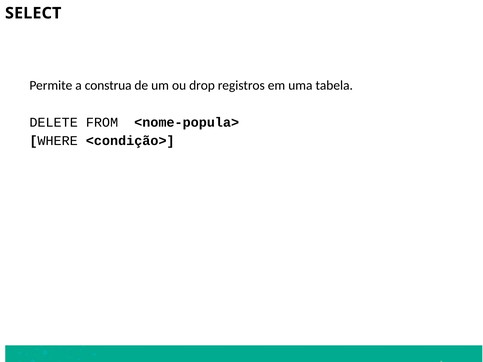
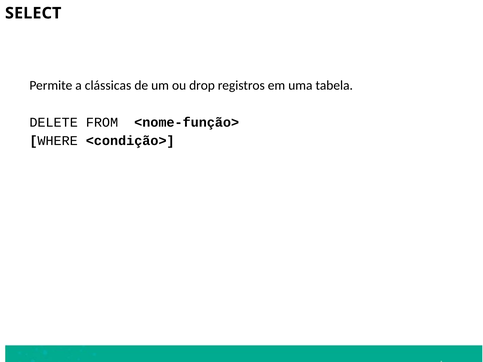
construa: construa -> clássicas
<nome-popula>: <nome-popula> -> <nome-função>
